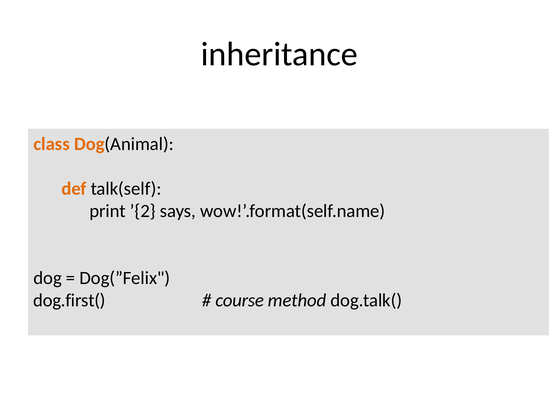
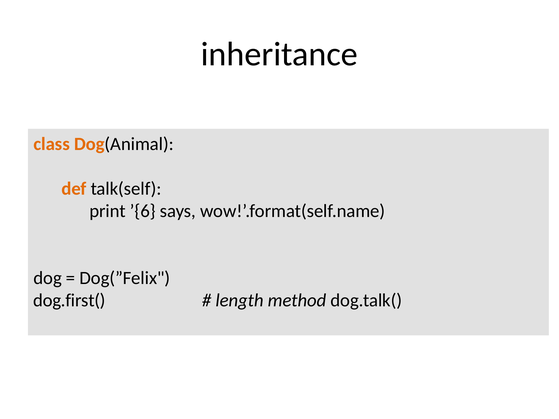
’{2: ’{2 -> ’{6
course: course -> length
